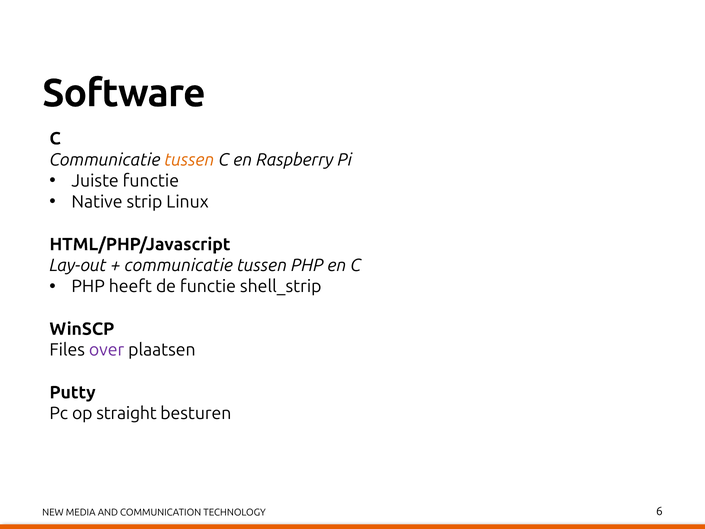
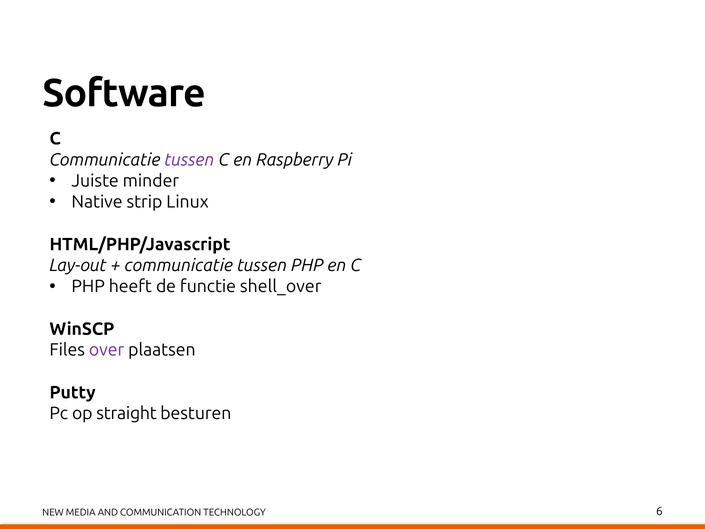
tussen at (189, 160) colour: orange -> purple
Juiste functie: functie -> minder
shell_strip: shell_strip -> shell_over
